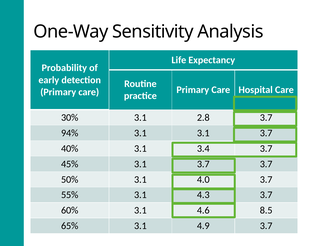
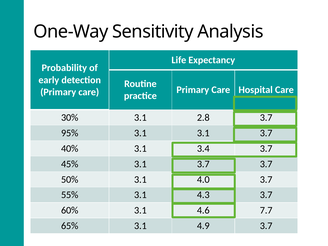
94%: 94% -> 95%
8.5: 8.5 -> 7.7
